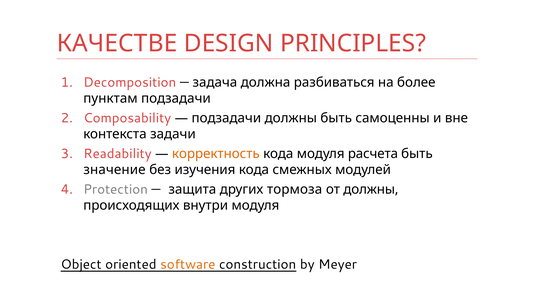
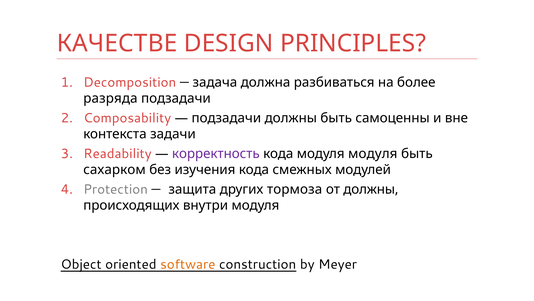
пунктам: пунктам -> разряда
корректность colour: orange -> purple
модуля расчета: расчета -> модуля
значение: значение -> сахарком
